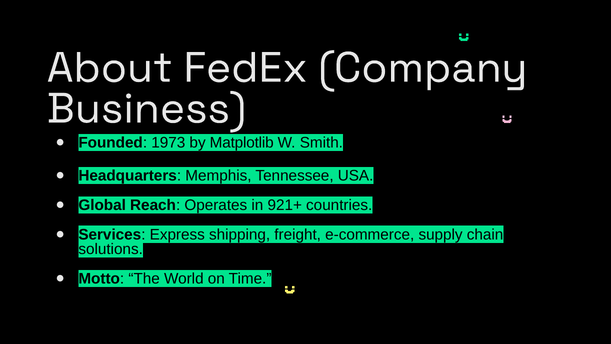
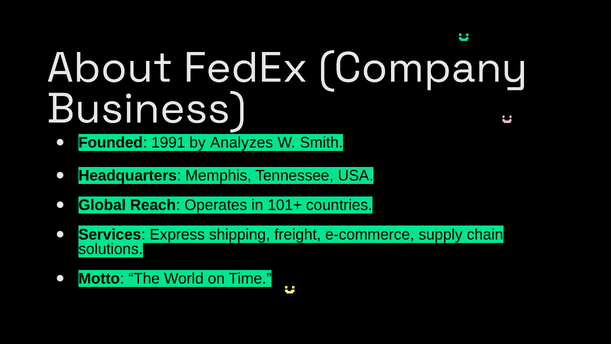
1973: 1973 -> 1991
Matplotlib: Matplotlib -> Analyzes
921+: 921+ -> 101+
